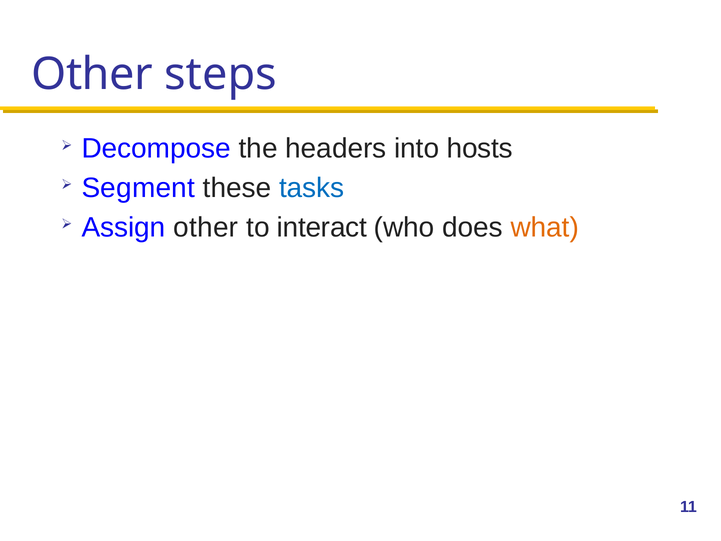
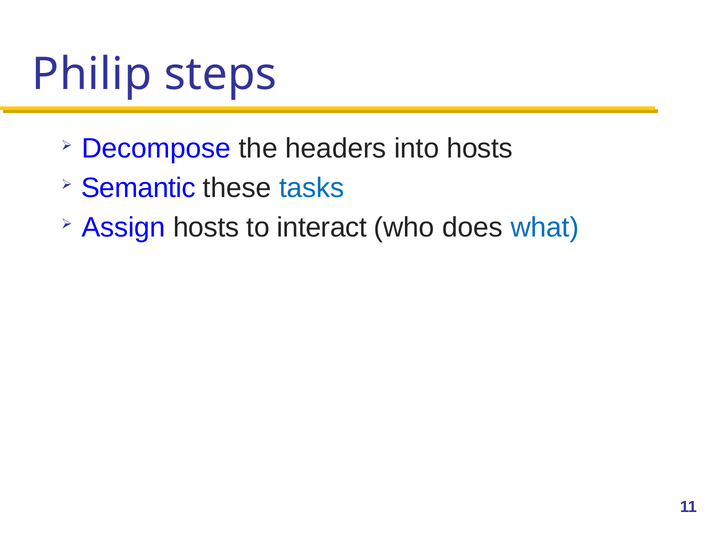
Other at (92, 75): Other -> Philip
Segment: Segment -> Semantic
Assign other: other -> hosts
what colour: orange -> blue
